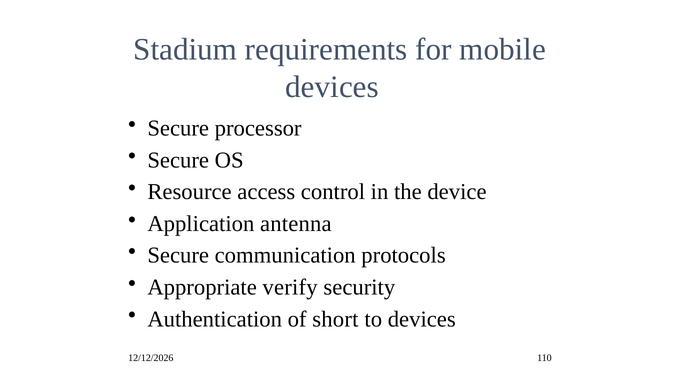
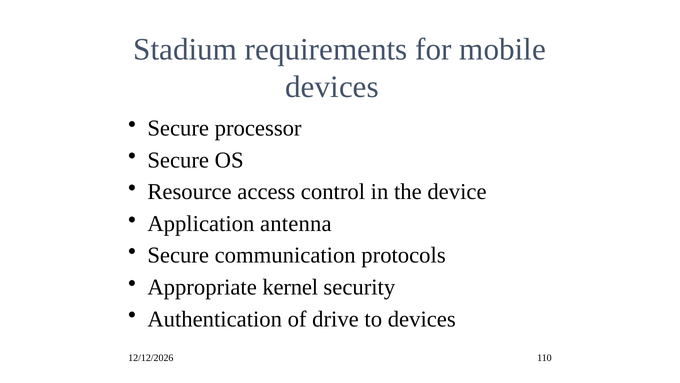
verify: verify -> kernel
short: short -> drive
